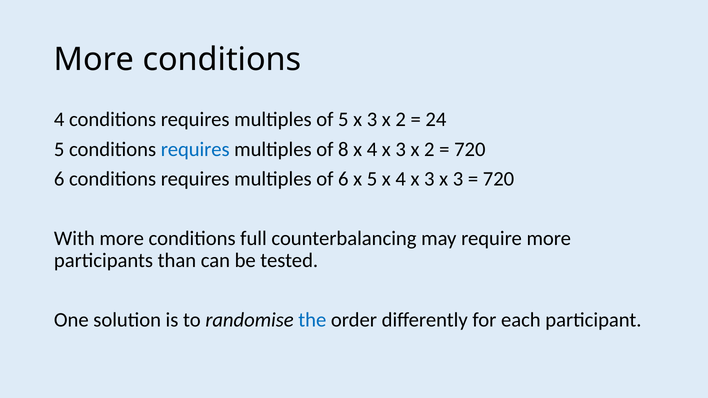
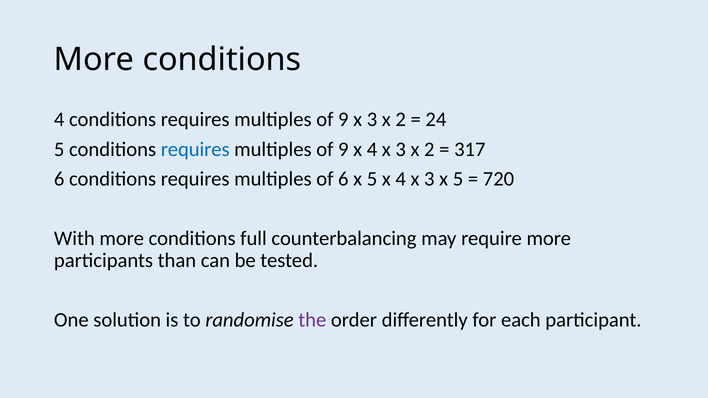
5 at (343, 120): 5 -> 9
8 at (343, 149): 8 -> 9
720 at (470, 149): 720 -> 317
3 x 3: 3 -> 5
the colour: blue -> purple
